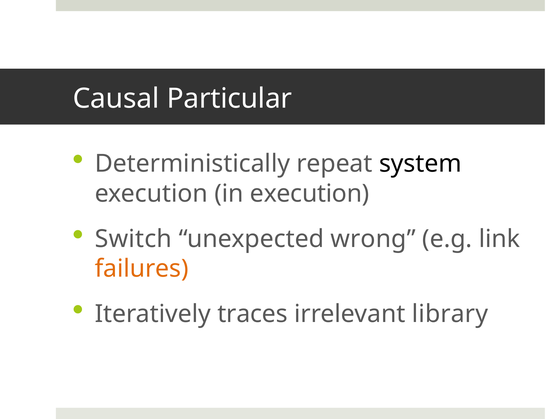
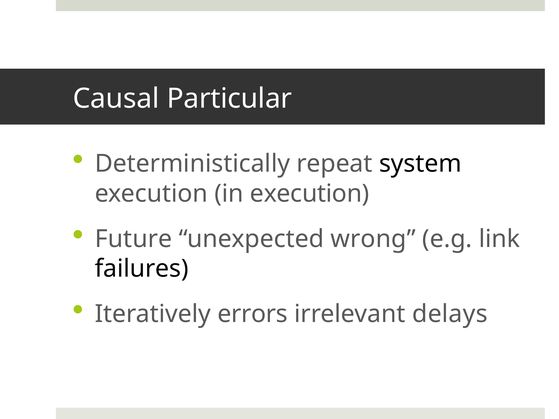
Switch: Switch -> Future
failures colour: orange -> black
traces: traces -> errors
library: library -> delays
